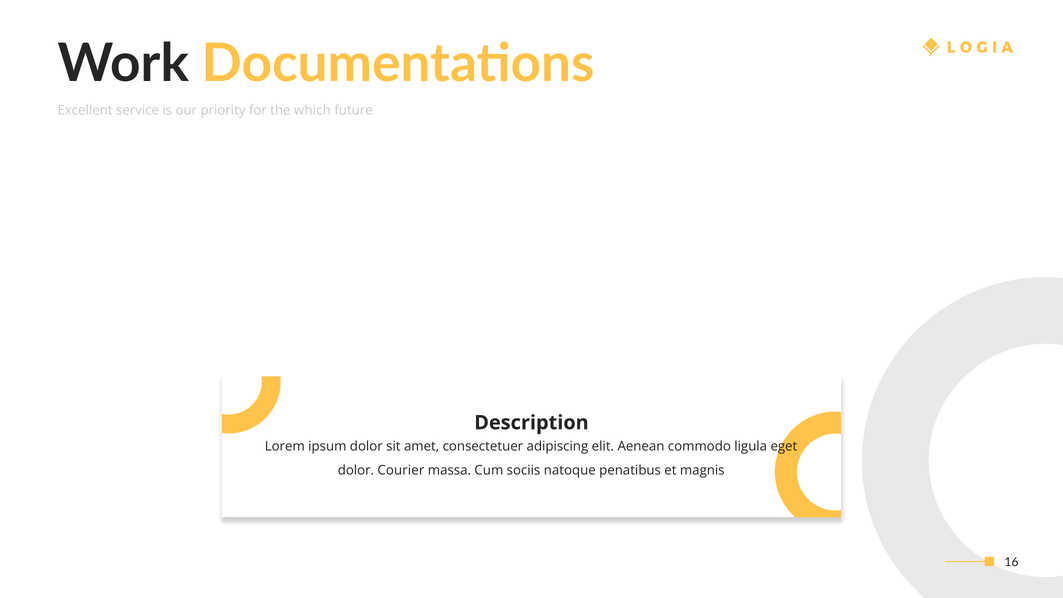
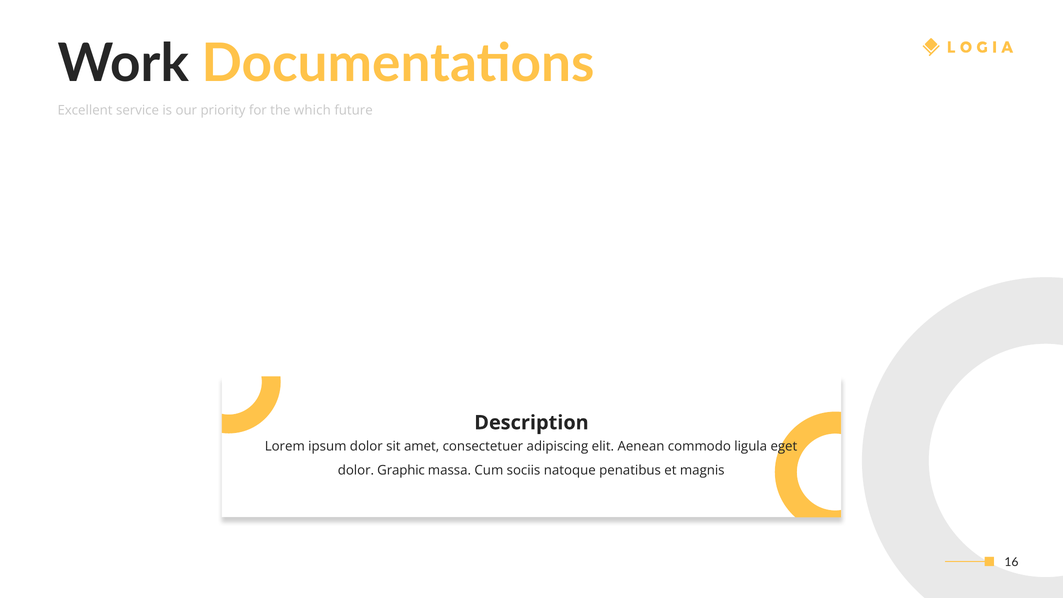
Courier: Courier -> Graphic
